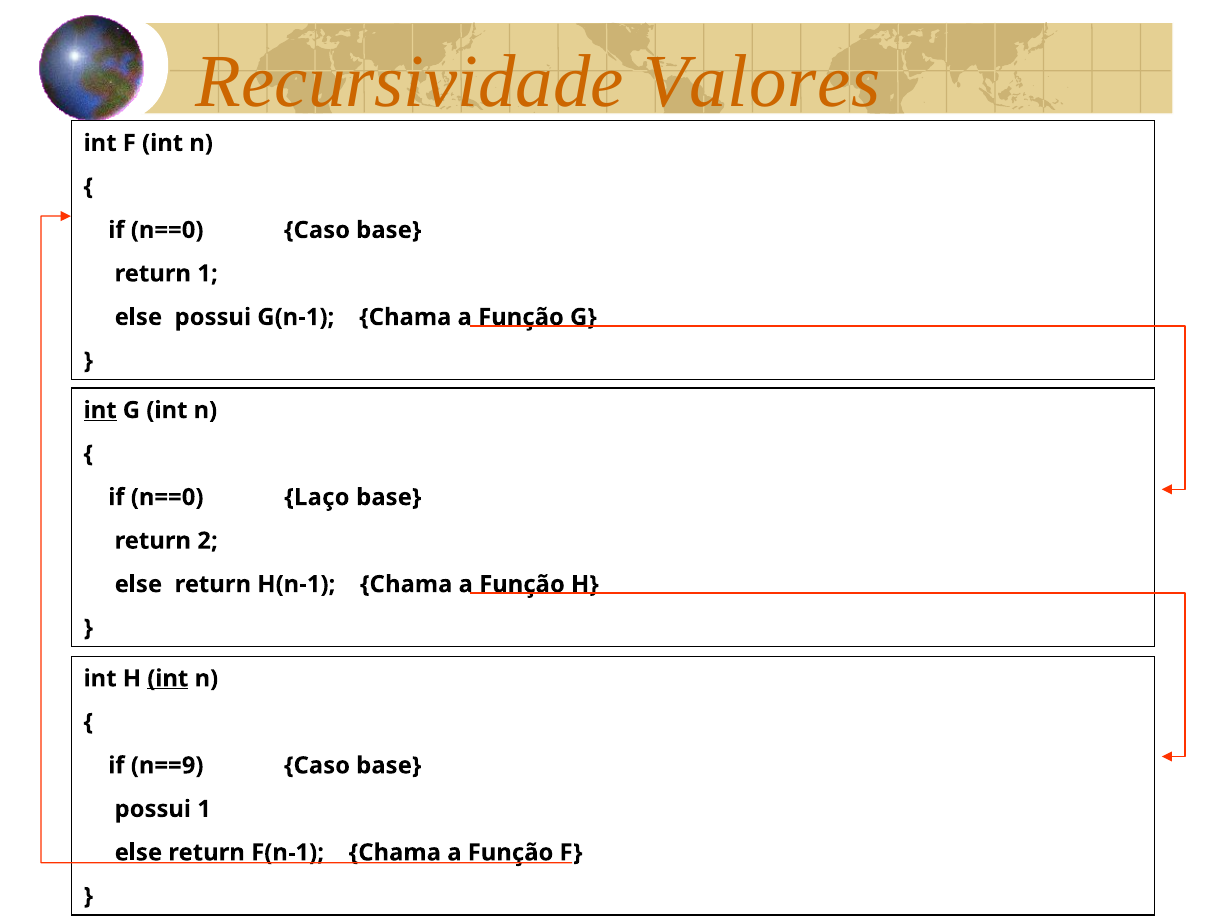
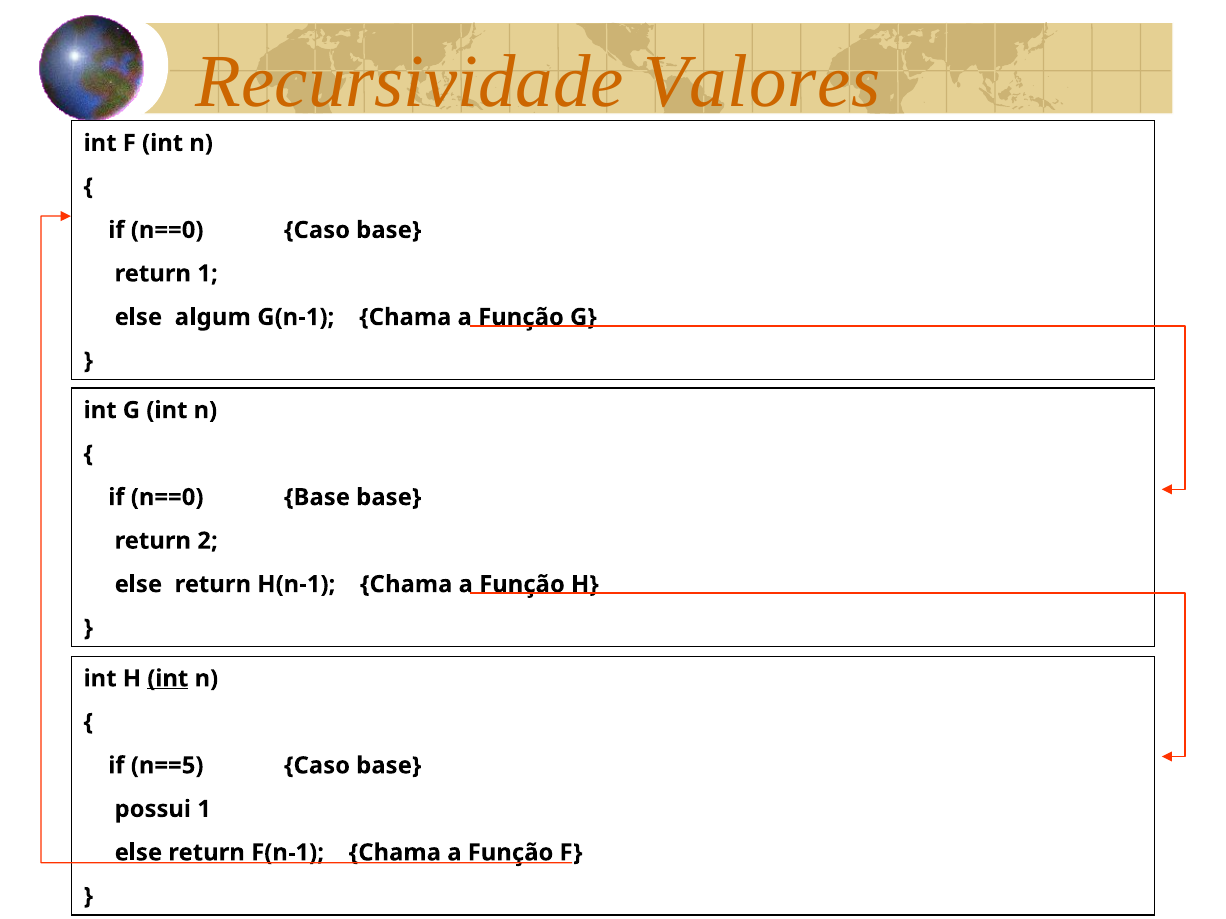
else possui: possui -> algum
int at (100, 410) underline: present -> none
n==0 Laço: Laço -> Base
n==9: n==9 -> n==5
